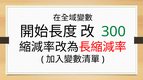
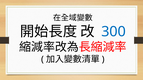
300 colour: green -> blue
